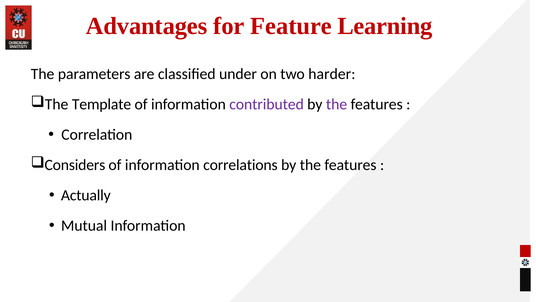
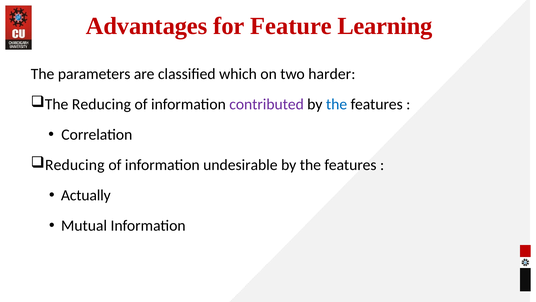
under: under -> which
The Template: Template -> Reducing
the at (337, 104) colour: purple -> blue
Considers at (75, 165): Considers -> Reducing
correlations: correlations -> undesirable
